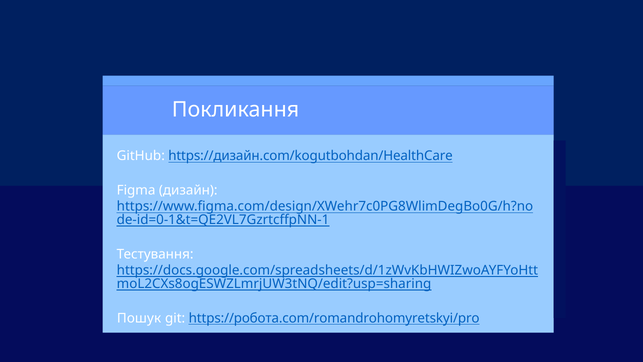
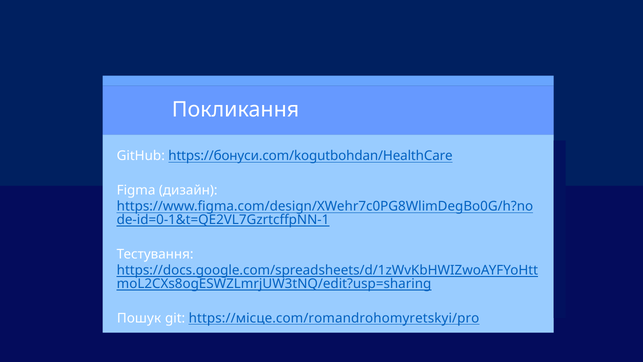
https://дизайн.com/kogutbohdan/HealthCare: https://дизайн.com/kogutbohdan/HealthCare -> https://бонуси.com/kogutbohdan/HealthCare
https://робота.com/romandrohomyretskyi/pro: https://робота.com/romandrohomyretskyi/pro -> https://місце.com/romandrohomyretskyi/pro
